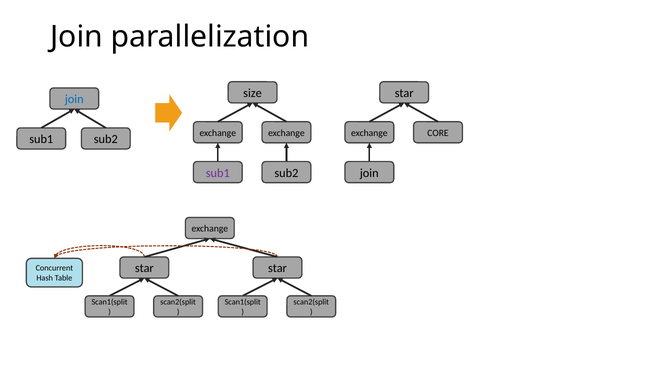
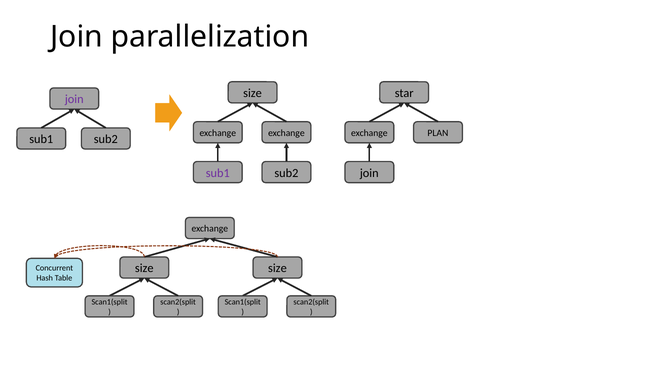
join at (74, 99) colour: blue -> purple
CORE: CORE -> PLAN
star at (144, 268): star -> size
star at (277, 268): star -> size
